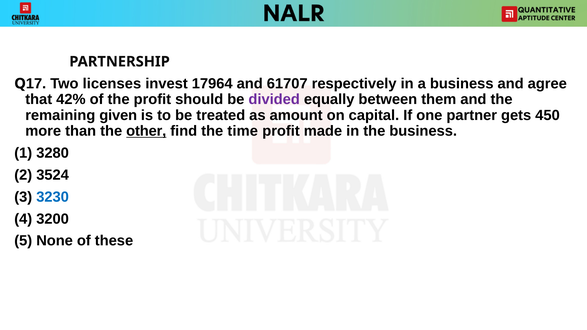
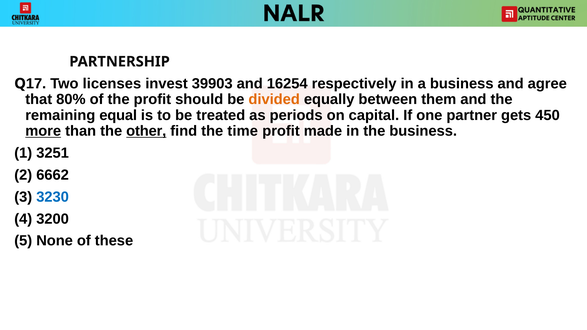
17964: 17964 -> 39903
61707: 61707 -> 16254
42%: 42% -> 80%
divided colour: purple -> orange
given: given -> equal
amount: amount -> periods
more underline: none -> present
3280: 3280 -> 3251
3524: 3524 -> 6662
